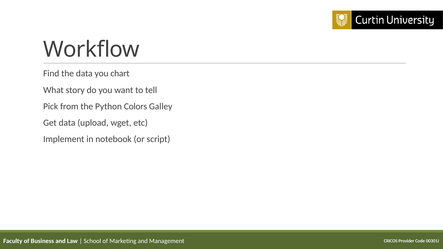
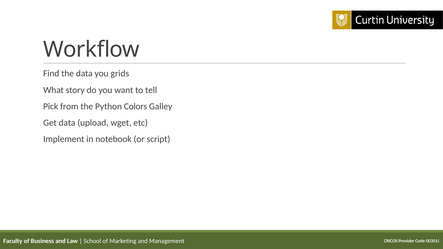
chart: chart -> grids
